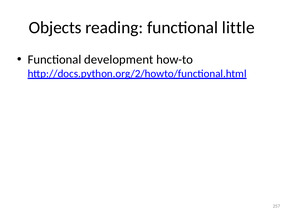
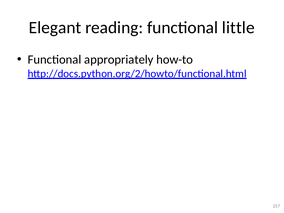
Objects: Objects -> Elegant
development: development -> appropriately
